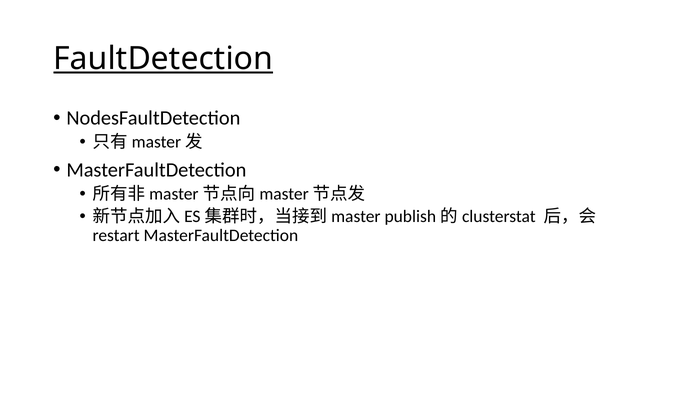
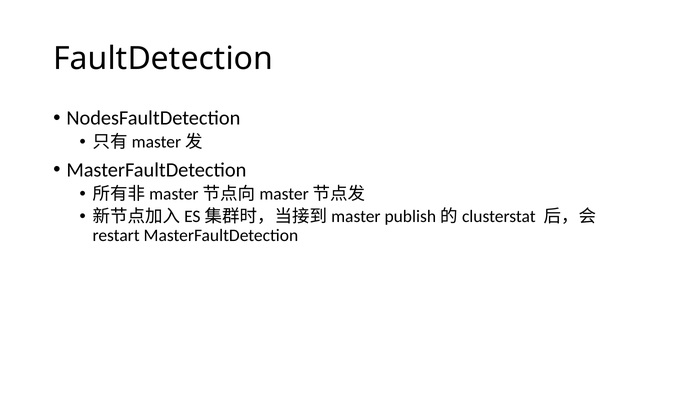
FaultDetection underline: present -> none
